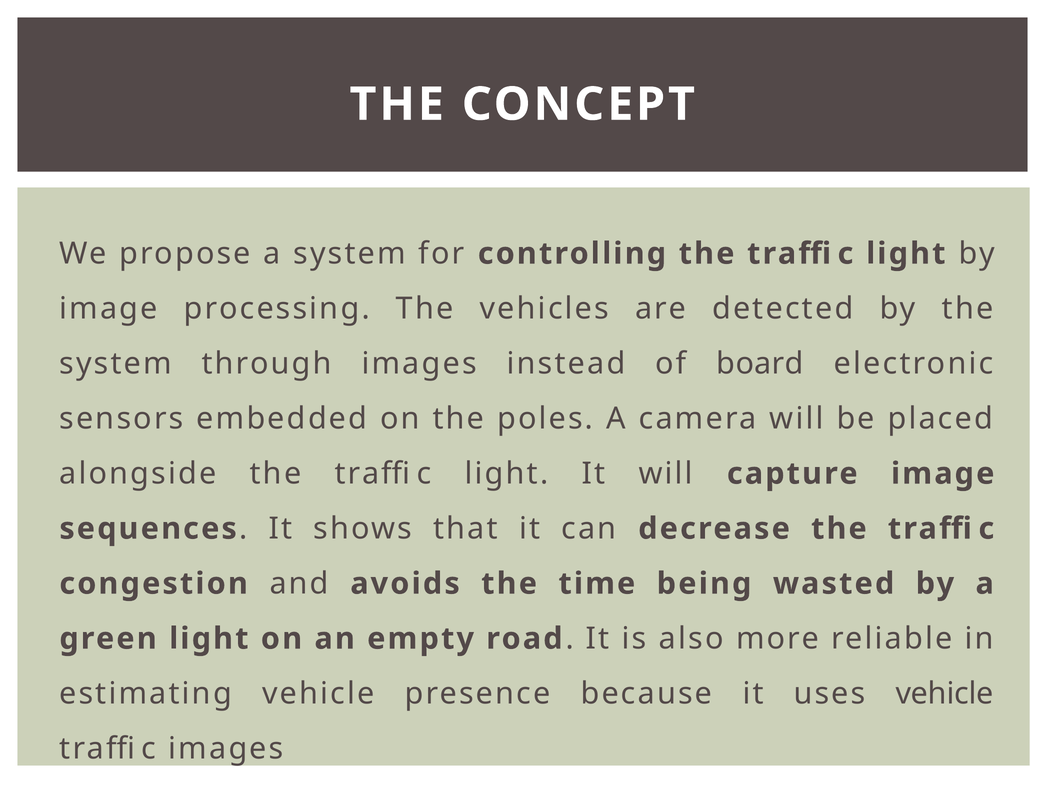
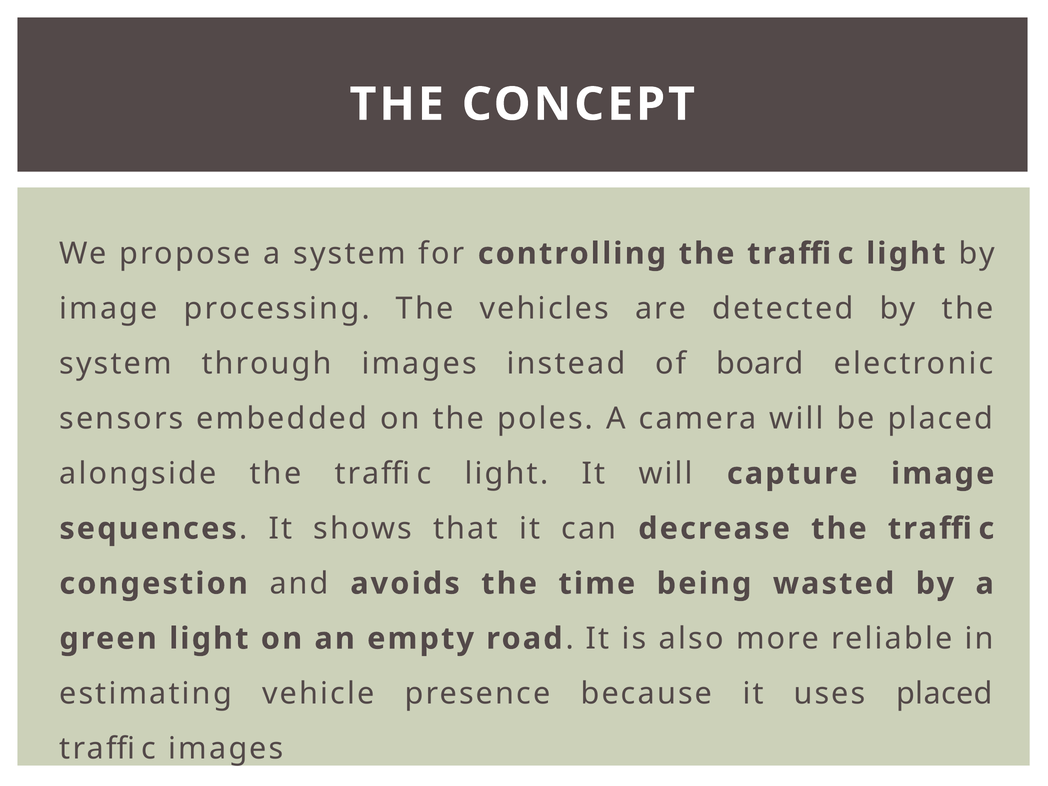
uses vehicle: vehicle -> placed
